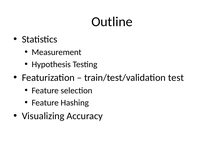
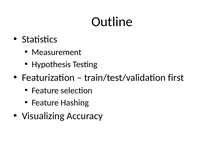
test: test -> first
